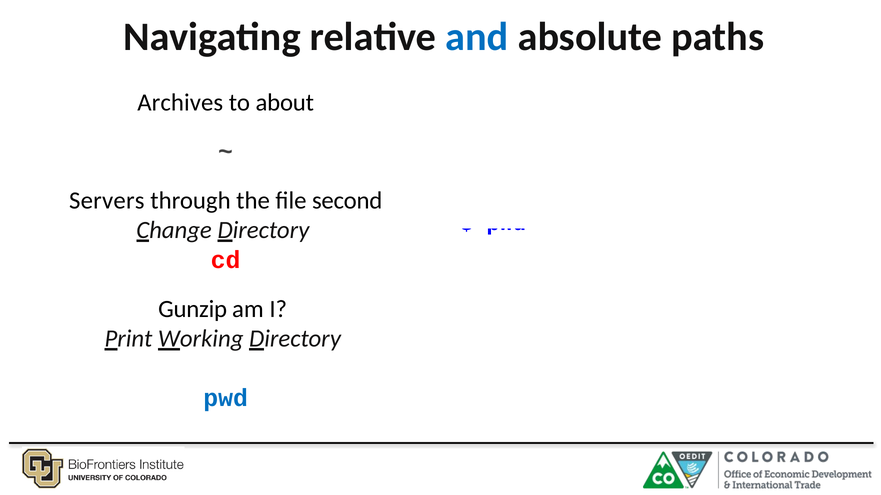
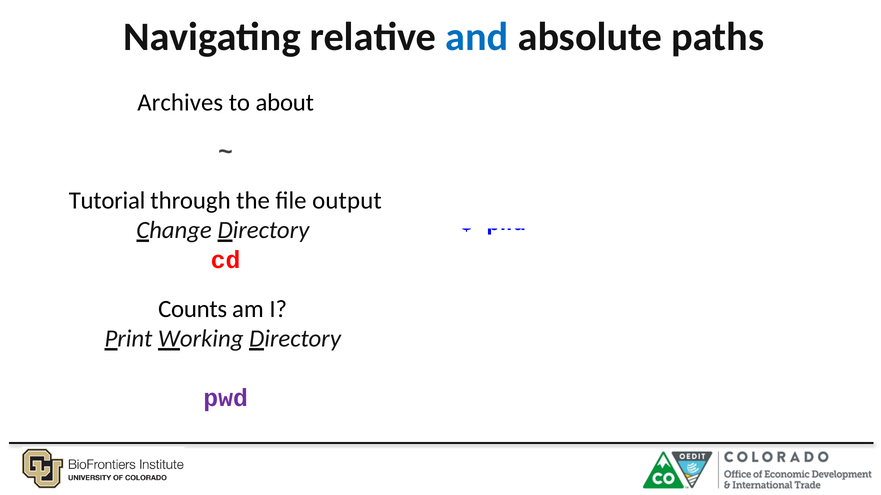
Servers: Servers -> Tutorial
second: second -> output
Gunzip: Gunzip -> Counts
pwd at (226, 399) colour: blue -> purple
